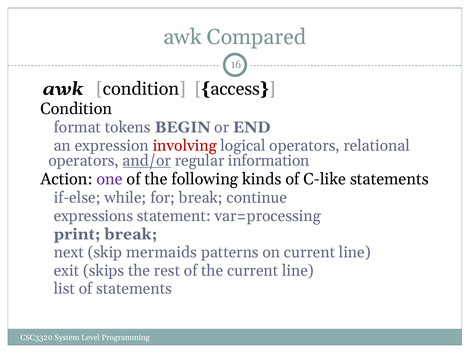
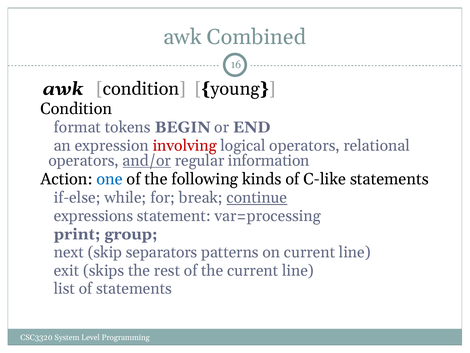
Compared: Compared -> Combined
access: access -> young
one colour: purple -> blue
continue underline: none -> present
break at (131, 234): break -> group
mermaids: mermaids -> separators
